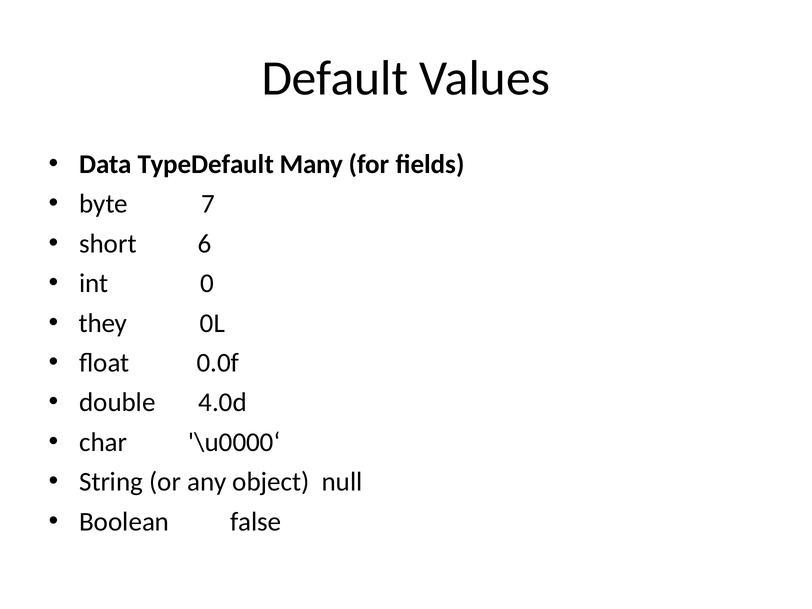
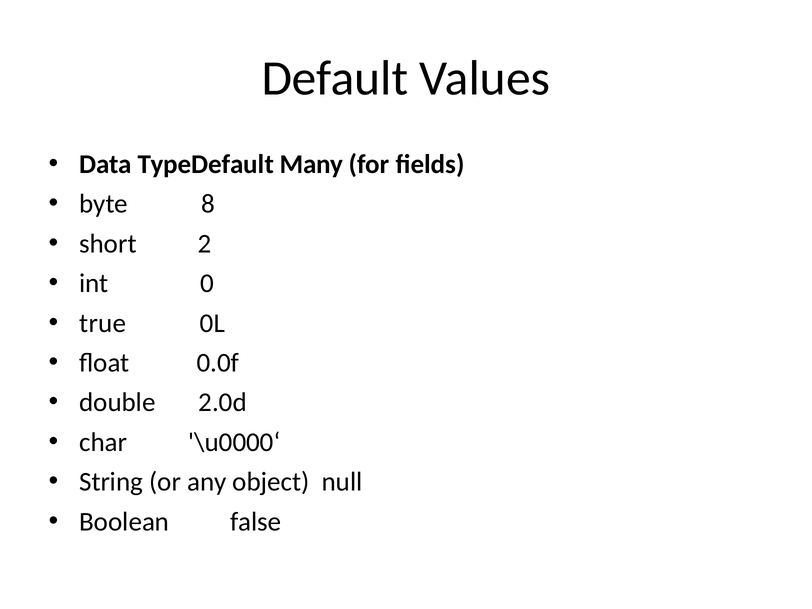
7: 7 -> 8
6: 6 -> 2
they: they -> true
4.0d: 4.0d -> 2.0d
